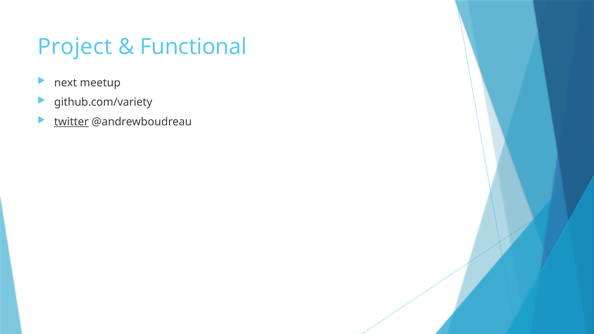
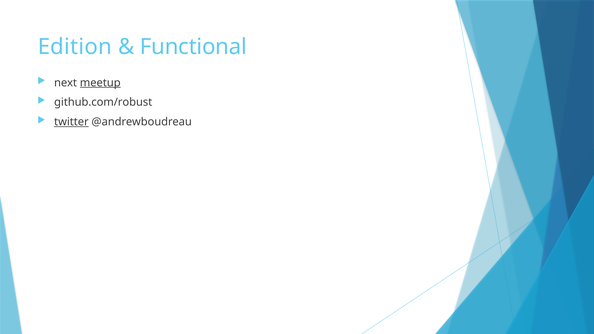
Project: Project -> Edition
meetup underline: none -> present
github.com/variety: github.com/variety -> github.com/robust
